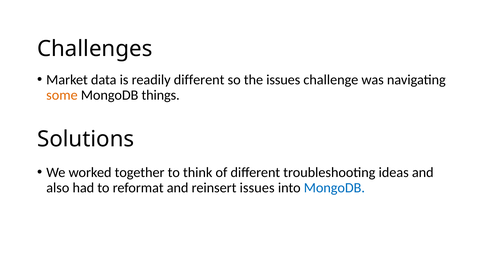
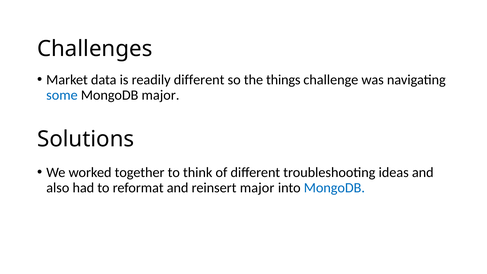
the issues: issues -> things
some colour: orange -> blue
MongoDB things: things -> major
reinsert issues: issues -> major
